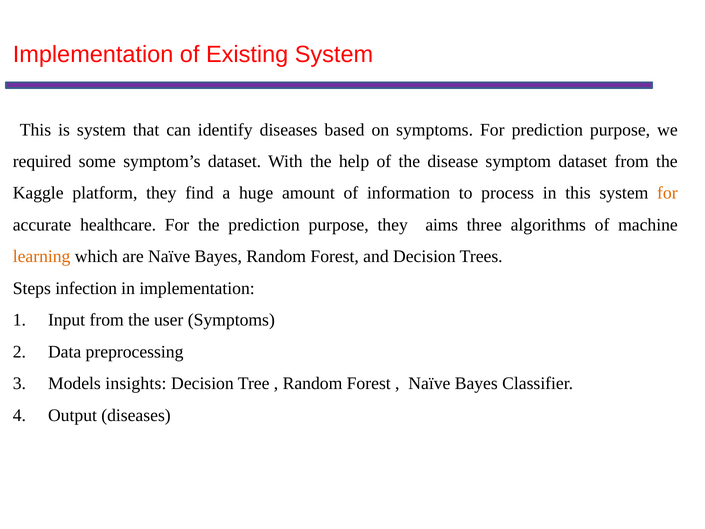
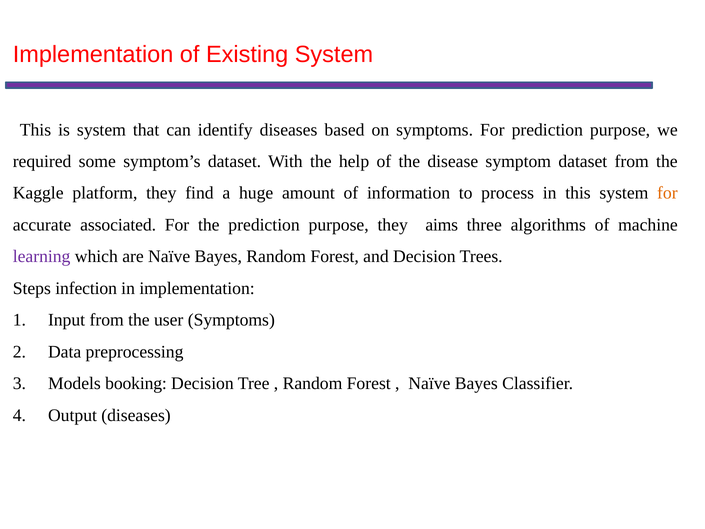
healthcare: healthcare -> associated
learning colour: orange -> purple
insights: insights -> booking
